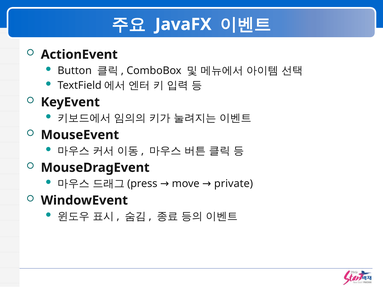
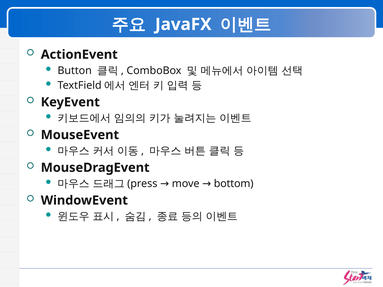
private: private -> bottom
